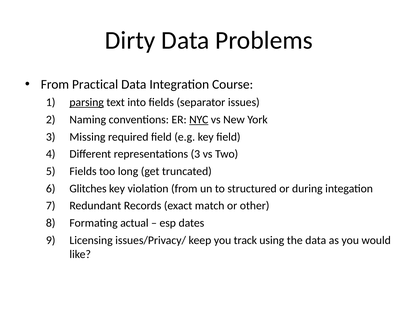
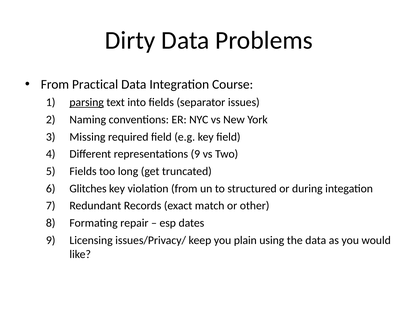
NYC underline: present -> none
representations 3: 3 -> 9
actual: actual -> repair
track: track -> plain
